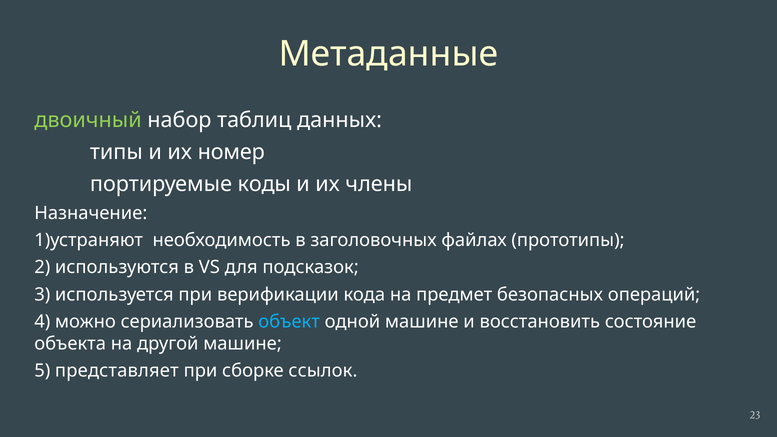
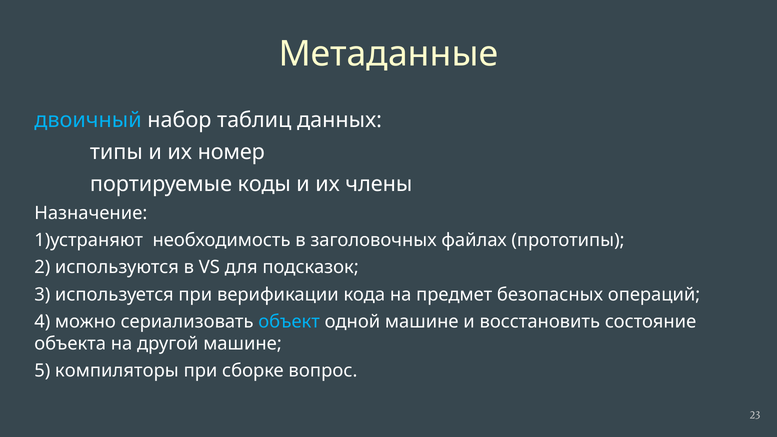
двоичный colour: light green -> light blue
представляет: представляет -> компиляторы
ссылок: ссылок -> вопрос
